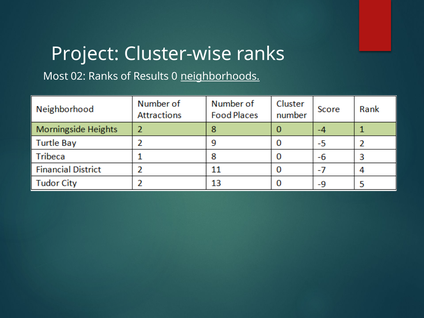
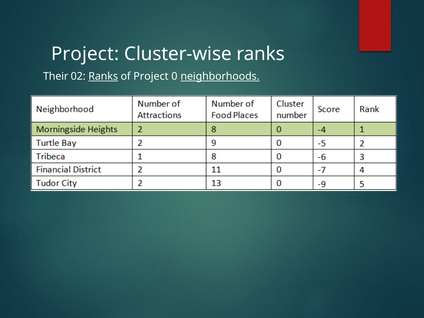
Most: Most -> Their
Ranks at (103, 76) underline: none -> present
of Results: Results -> Project
